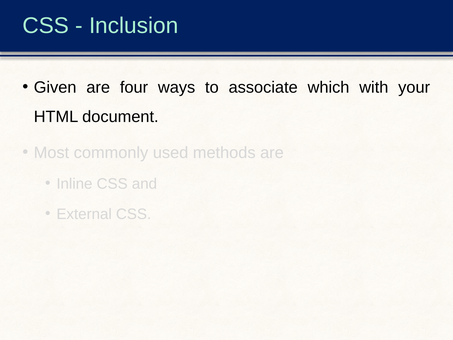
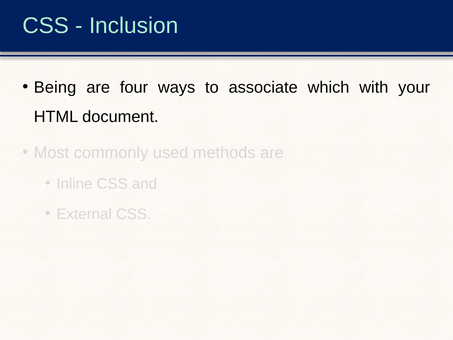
Given: Given -> Being
